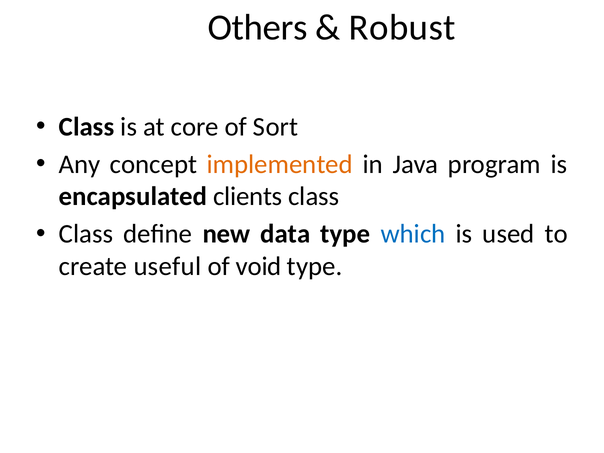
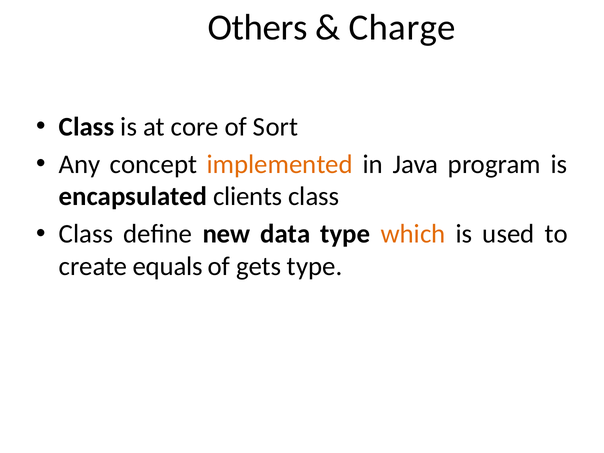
Robust: Robust -> Charge
which colour: blue -> orange
useful: useful -> equals
void: void -> gets
